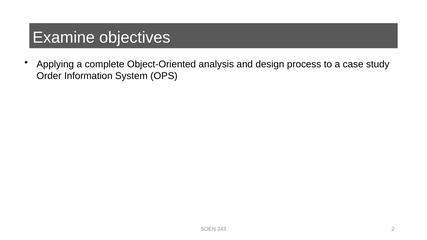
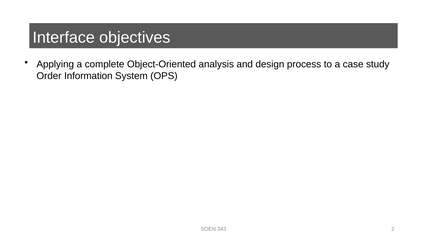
Examine: Examine -> Interface
